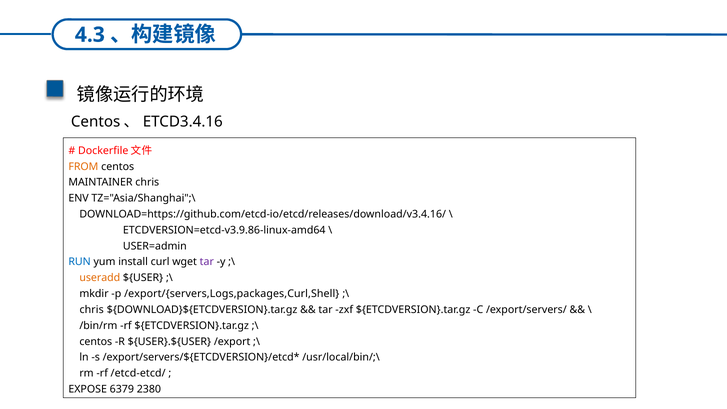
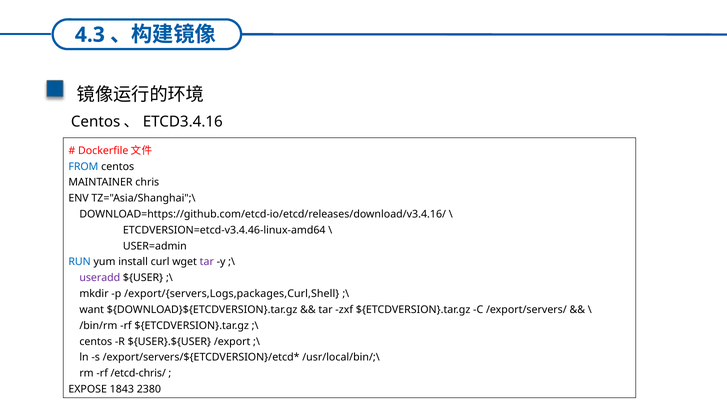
FROM colour: orange -> blue
ETCDVERSION=etcd-v3.9.86-linux-amd64: ETCDVERSION=etcd-v3.9.86-linux-amd64 -> ETCDVERSION=etcd-v3.4.46-linux-amd64
useradd colour: orange -> purple
chris at (92, 310): chris -> want
/etcd-etcd/: /etcd-etcd/ -> /etcd-chris/
6379: 6379 -> 1843
